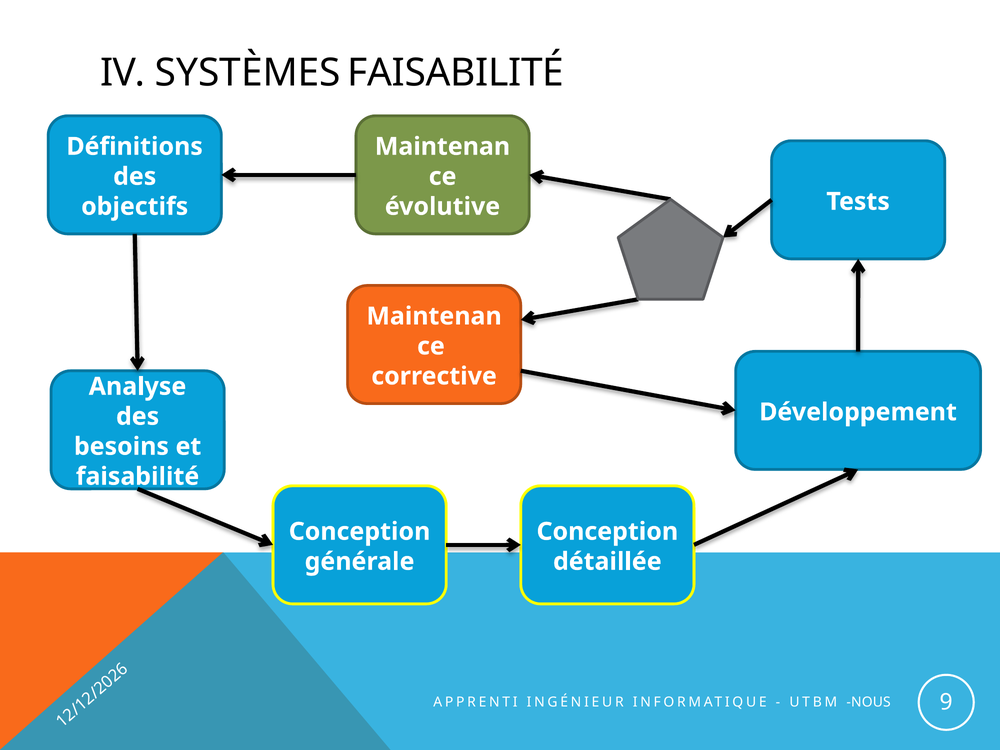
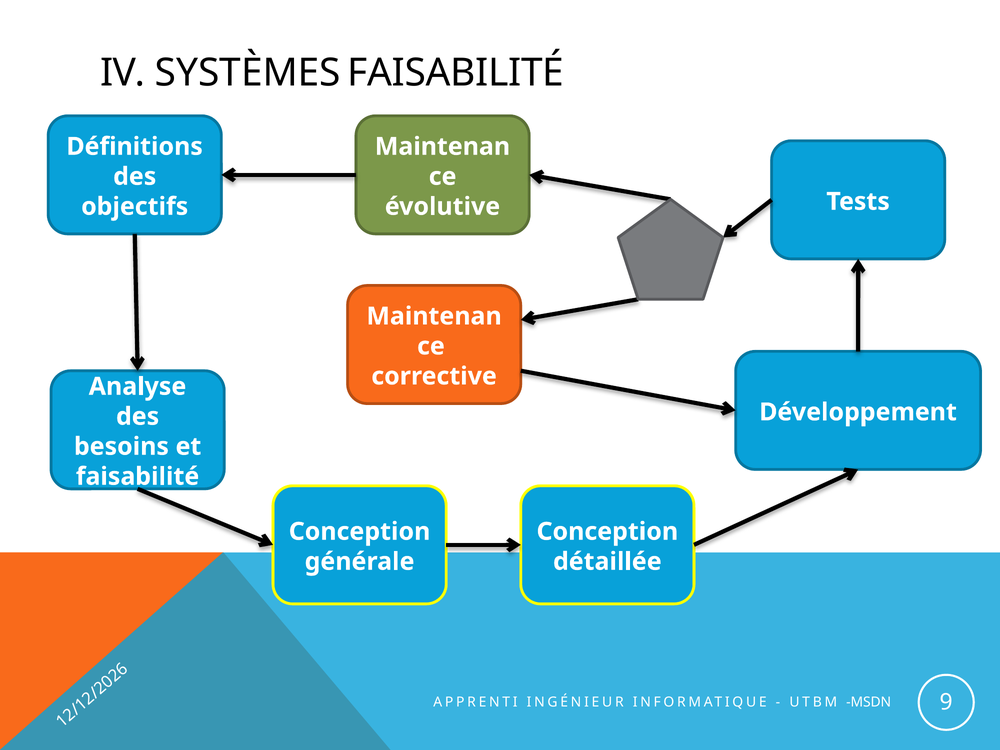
NOUS: NOUS -> MSDN
